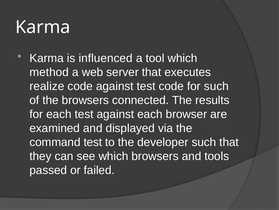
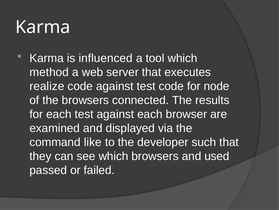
for such: such -> node
command test: test -> like
tools: tools -> used
